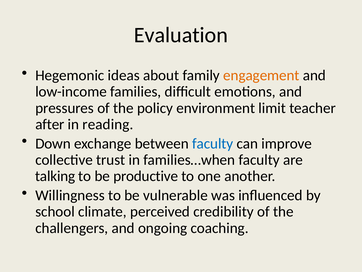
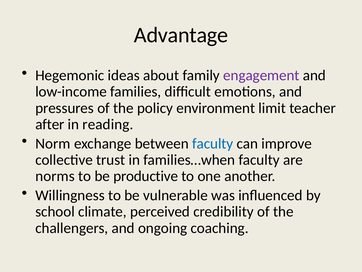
Evaluation: Evaluation -> Advantage
engagement colour: orange -> purple
Down: Down -> Norm
talking: talking -> norms
